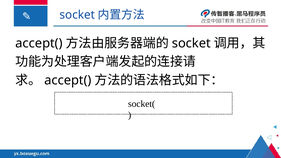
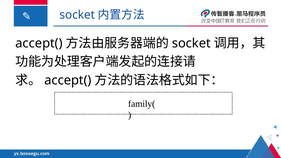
socket(: socket( -> family(
